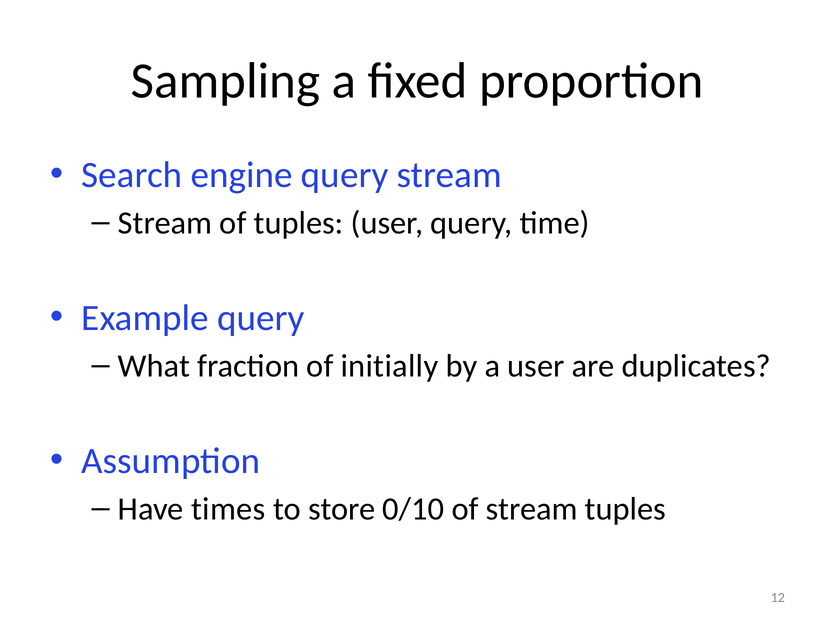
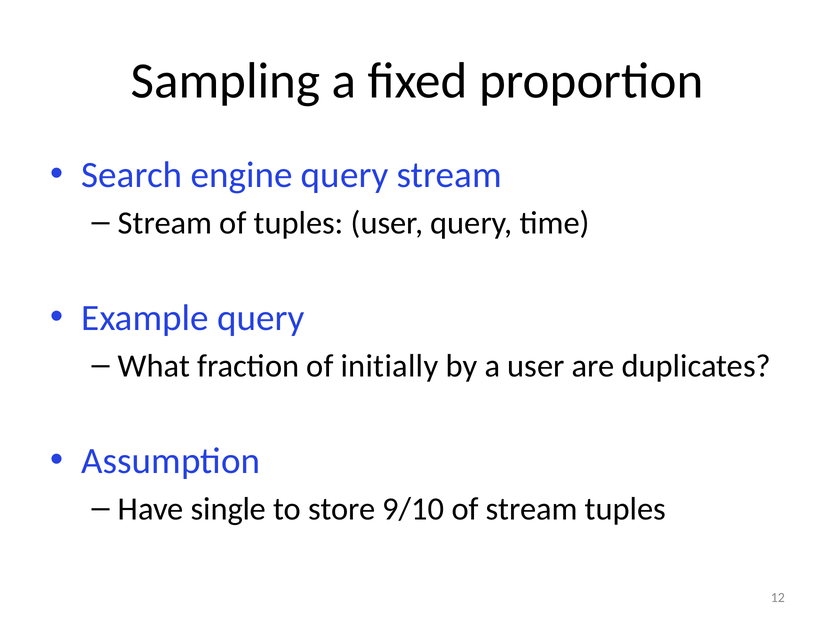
times: times -> single
0/10: 0/10 -> 9/10
